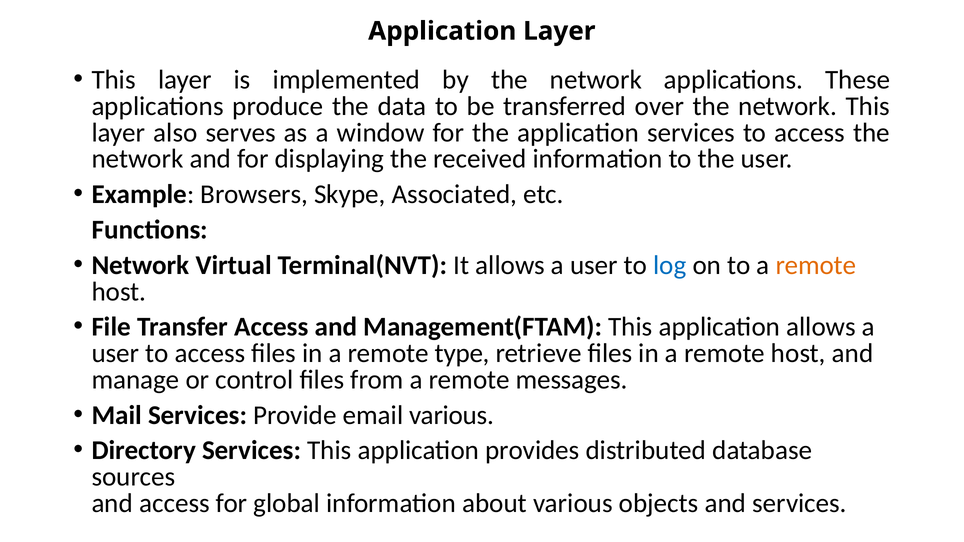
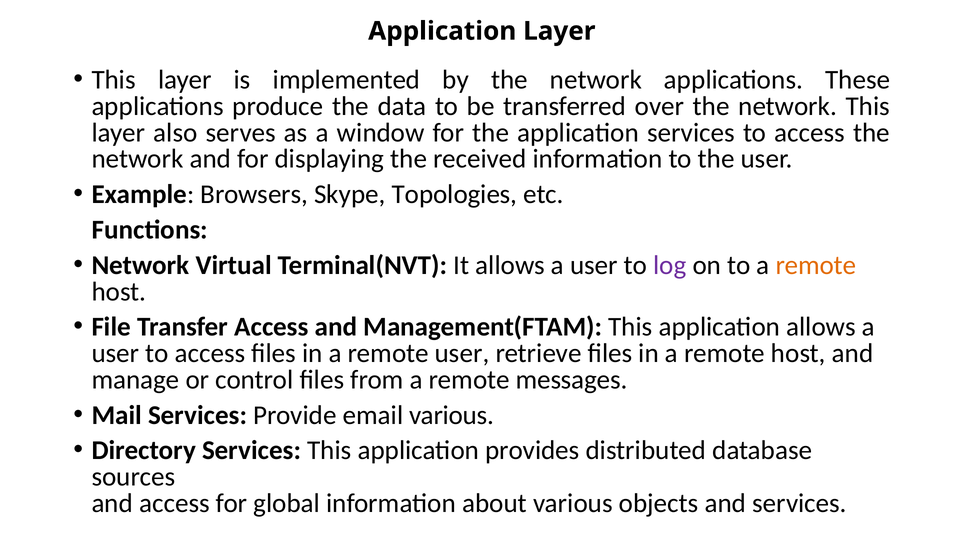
Associated: Associated -> Topologies
log colour: blue -> purple
remote type: type -> user
